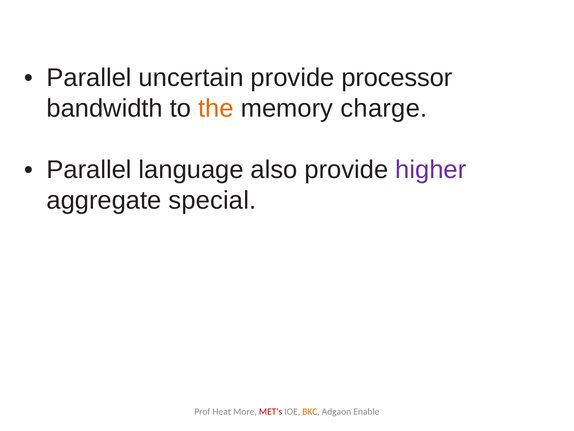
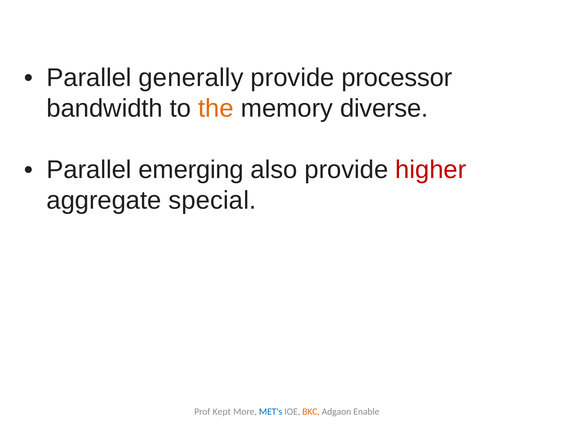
uncertain: uncertain -> generally
charge: charge -> diverse
language: language -> emerging
higher colour: purple -> red
Heat: Heat -> Kept
MET's colour: red -> blue
